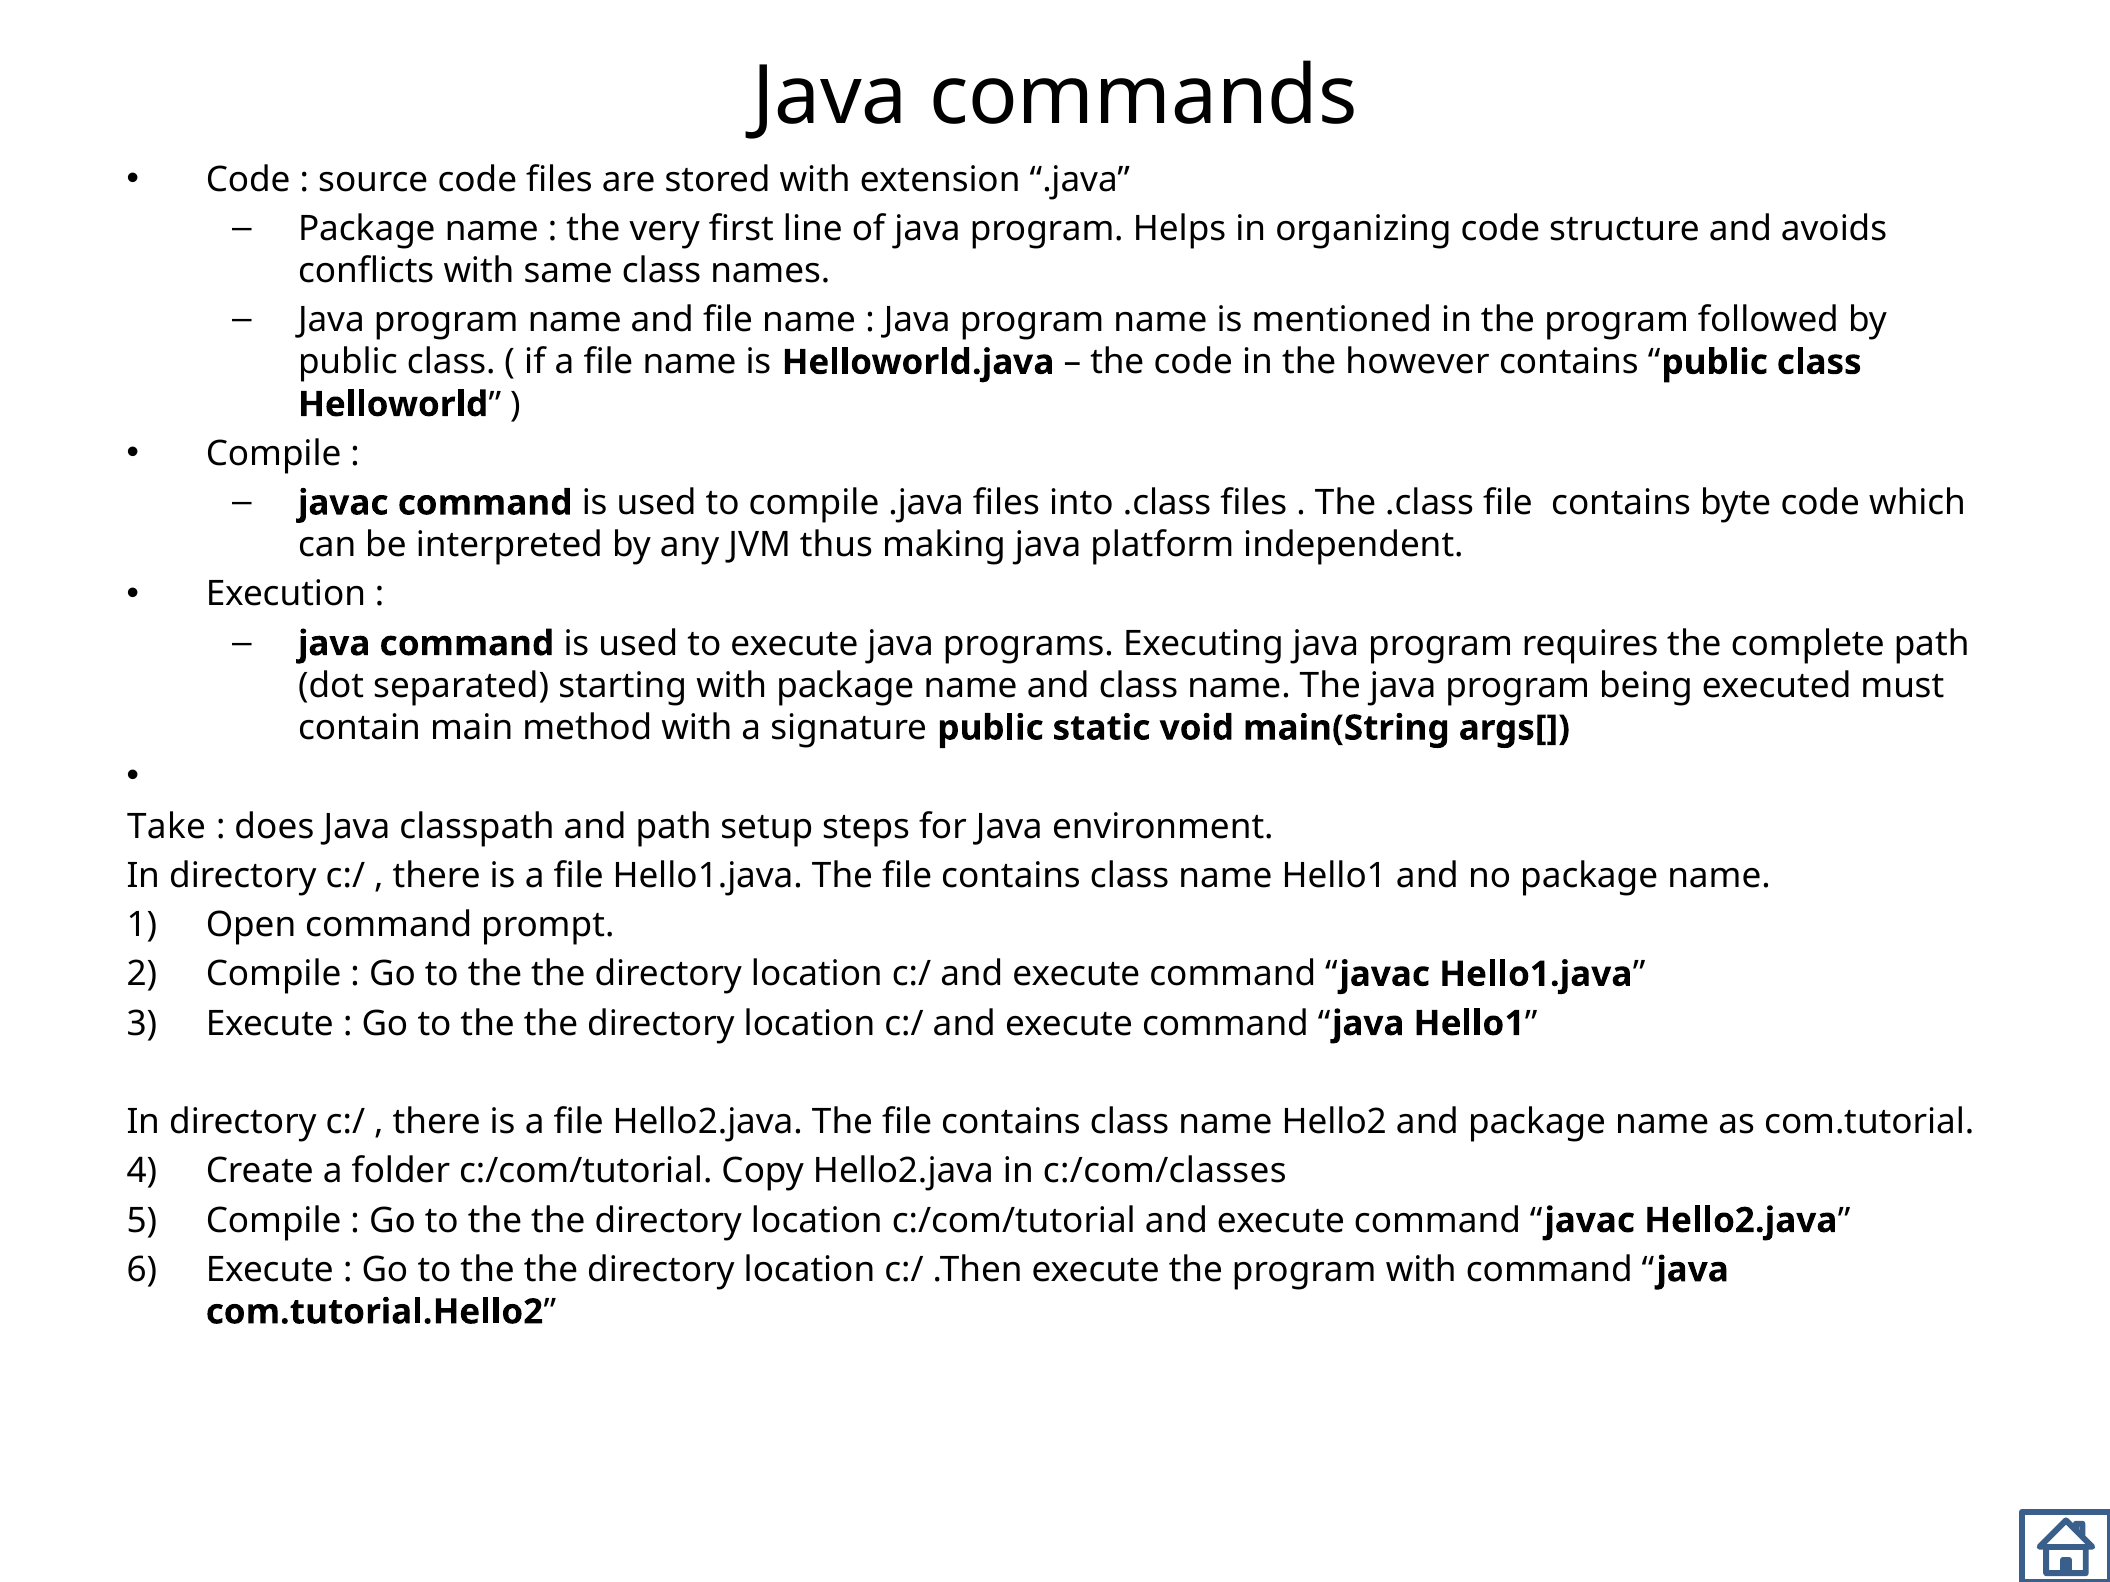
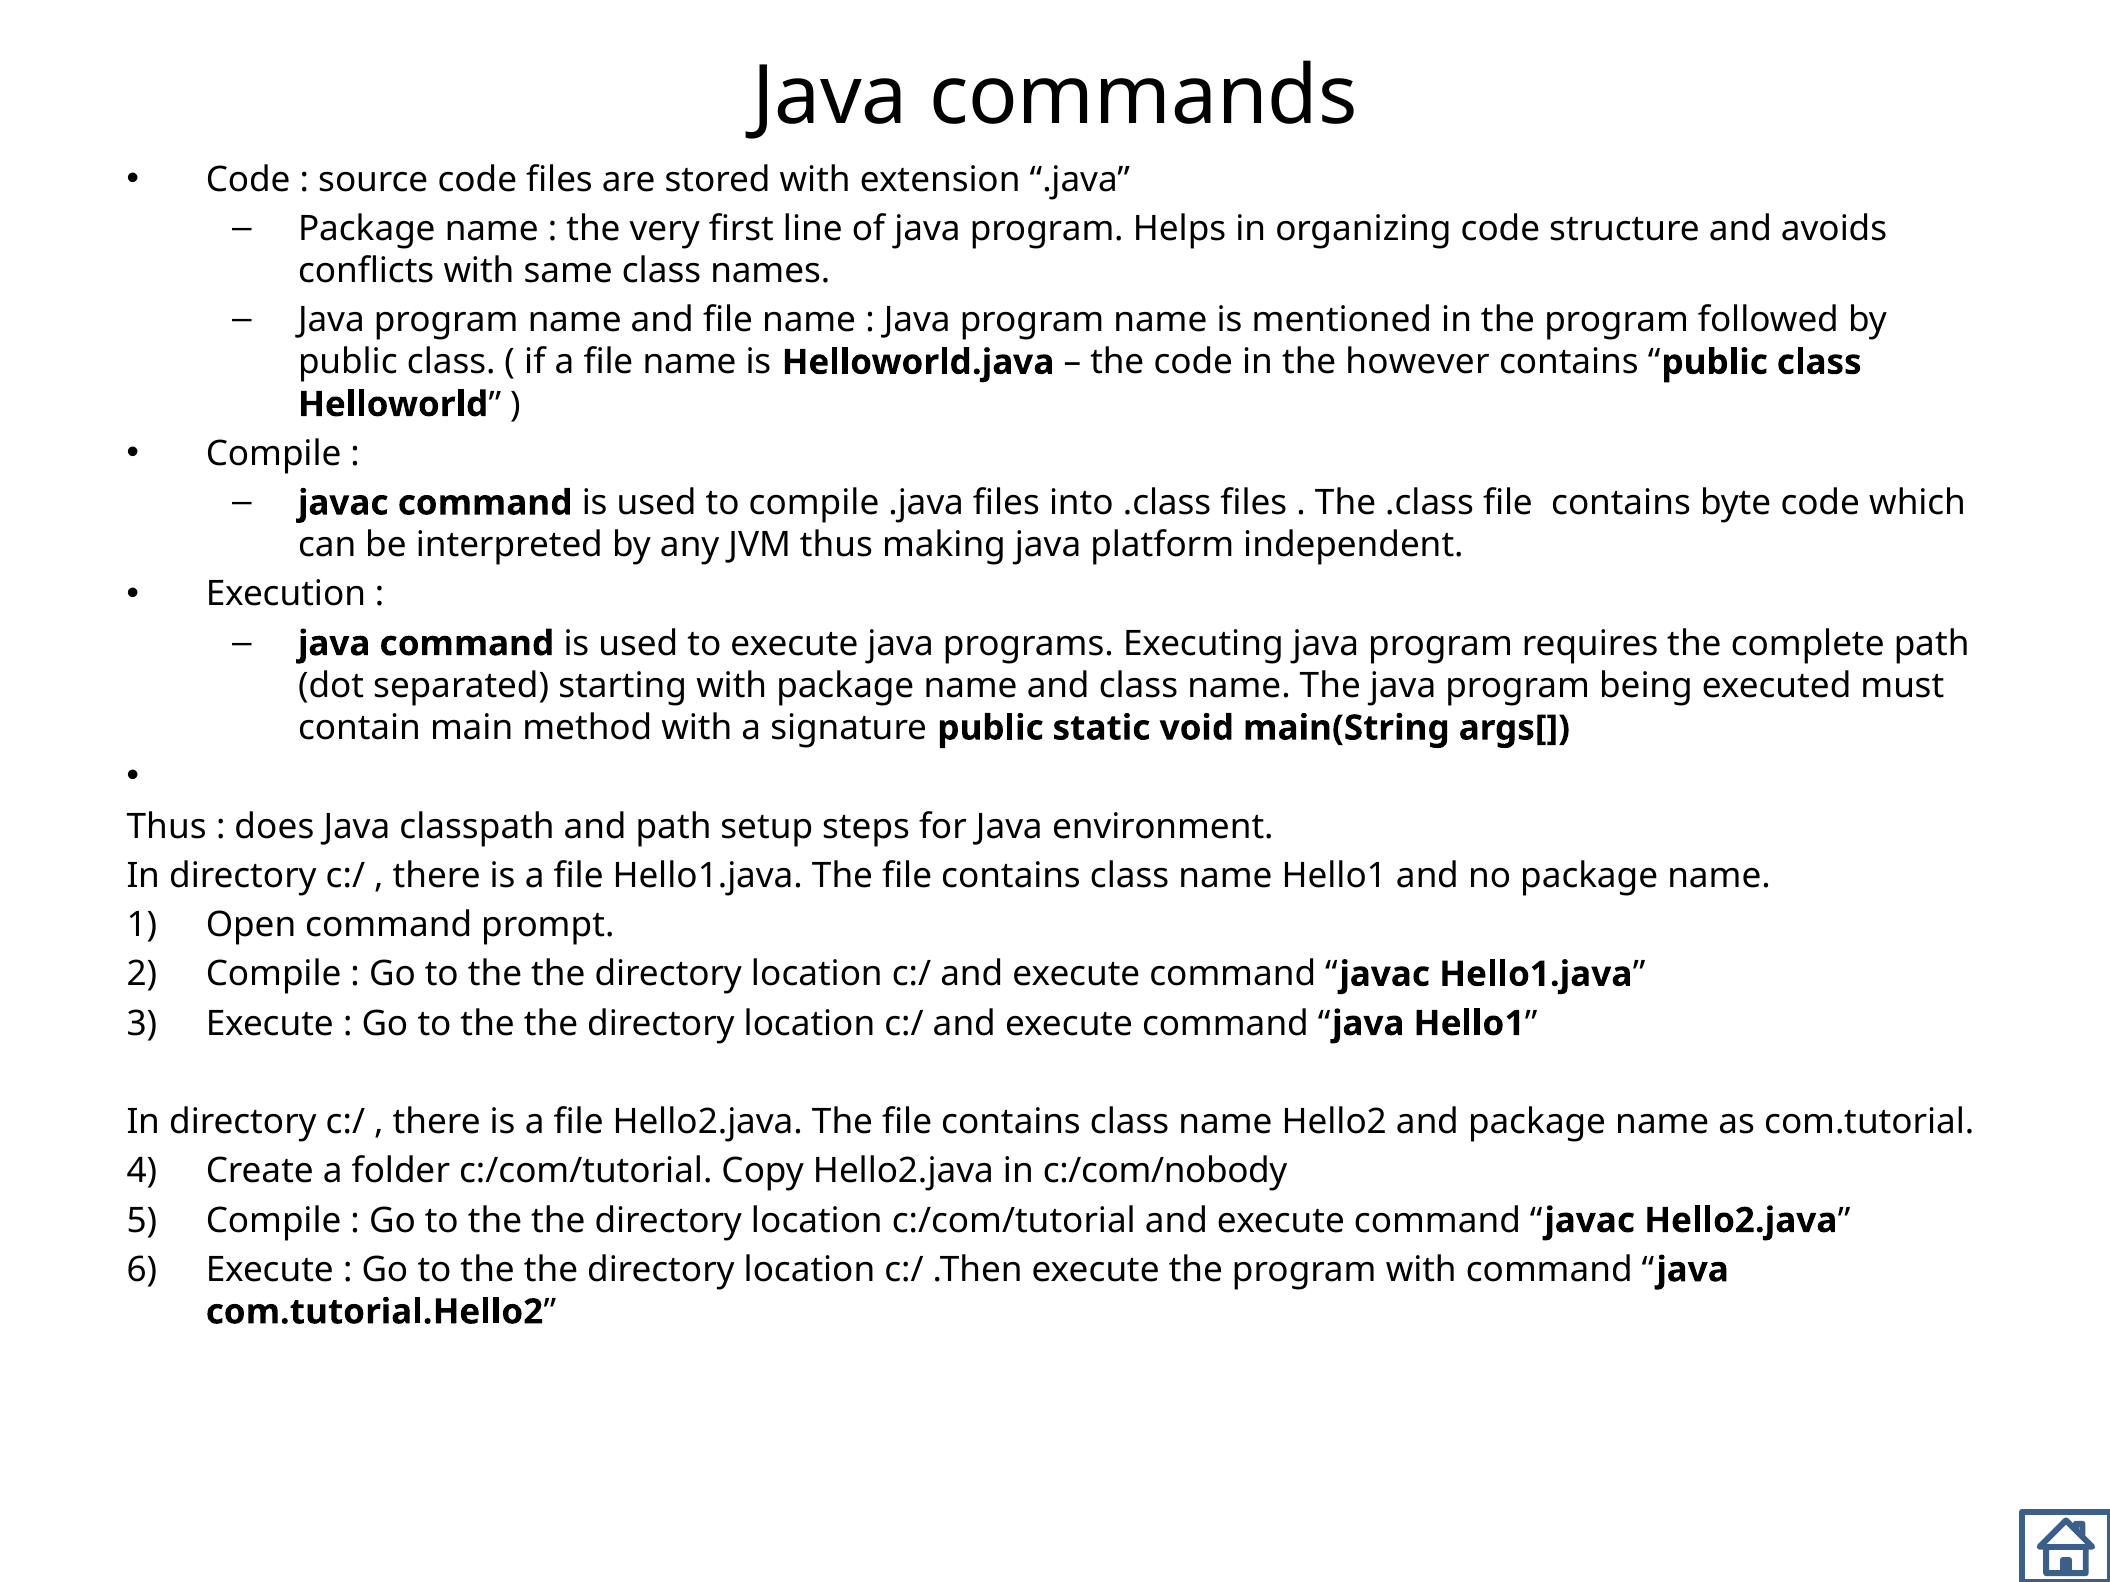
Take at (167, 827): Take -> Thus
c:/com/classes: c:/com/classes -> c:/com/nobody
